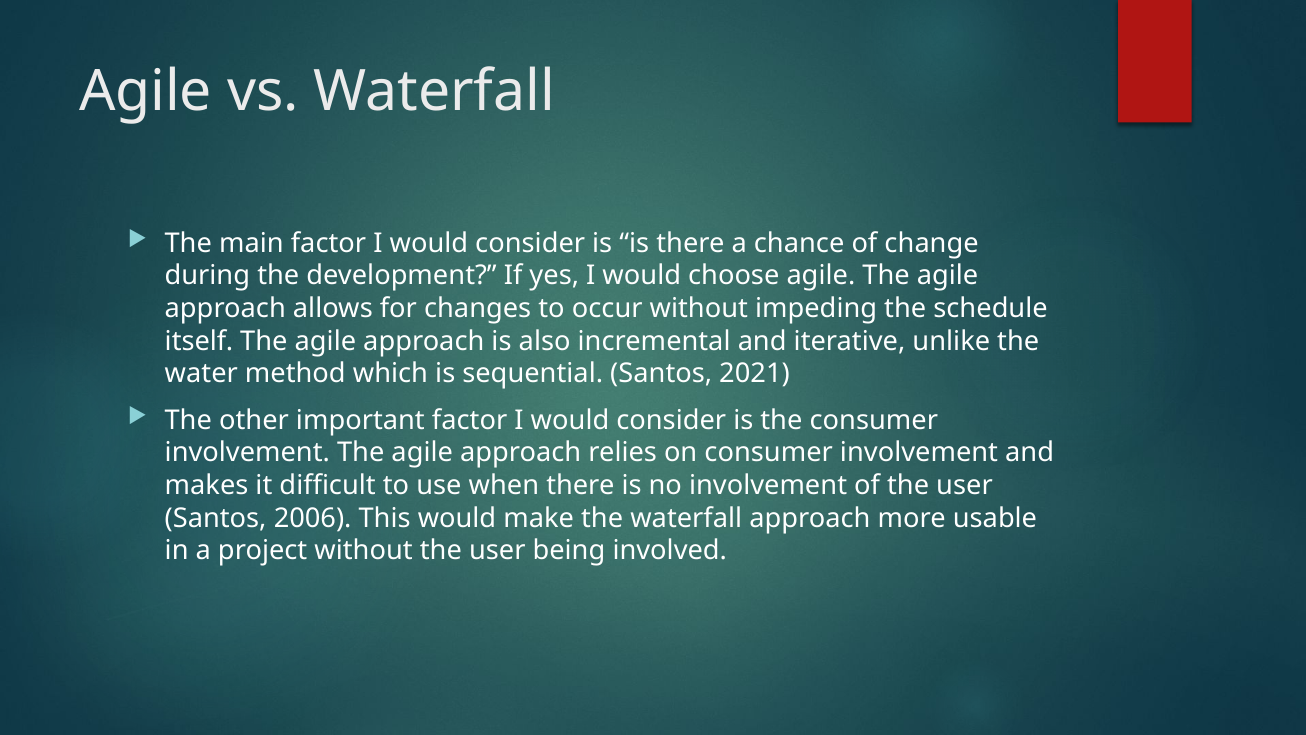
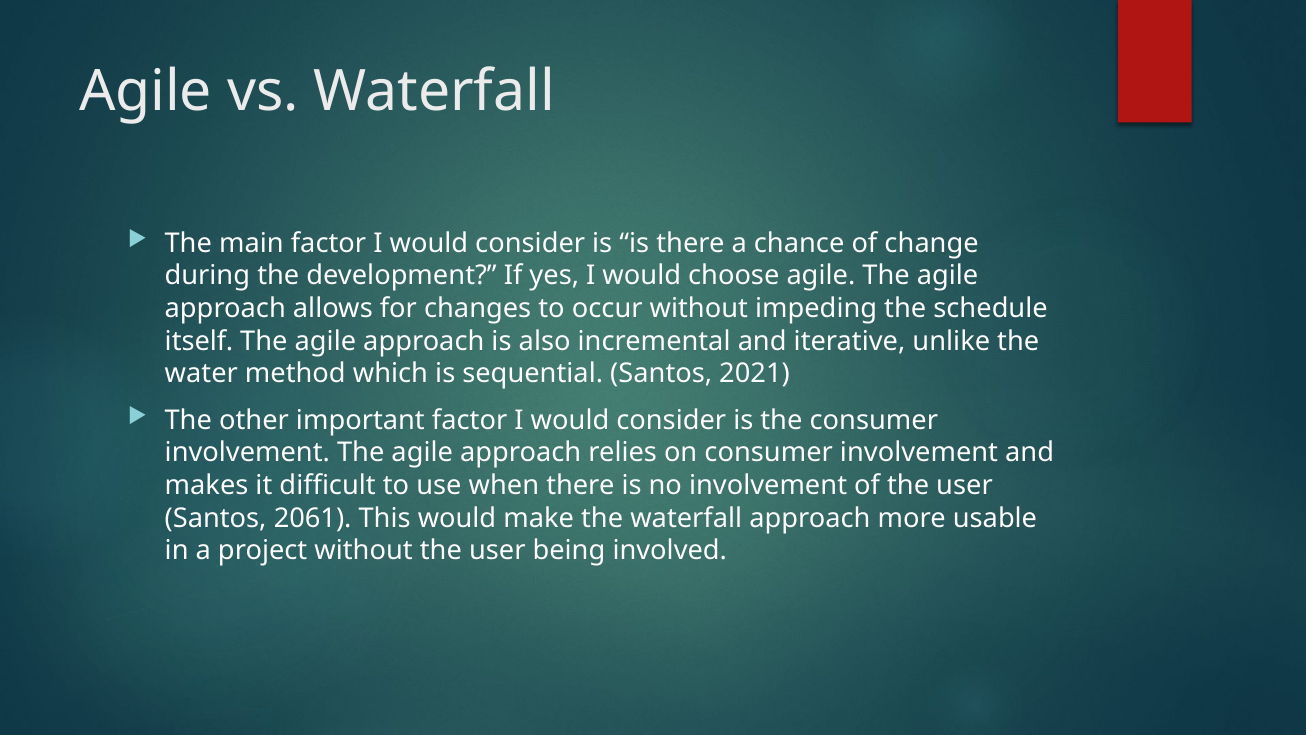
2006: 2006 -> 2061
